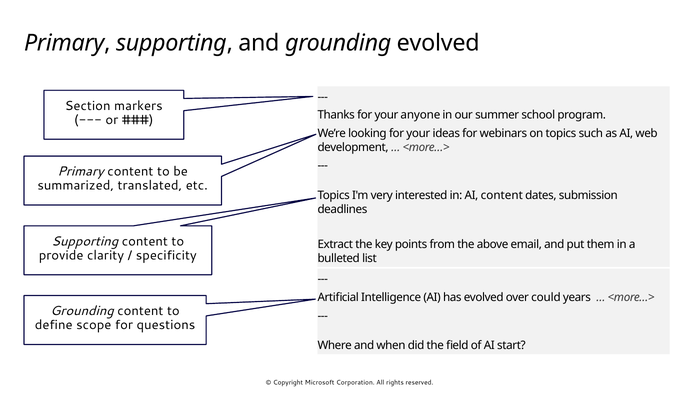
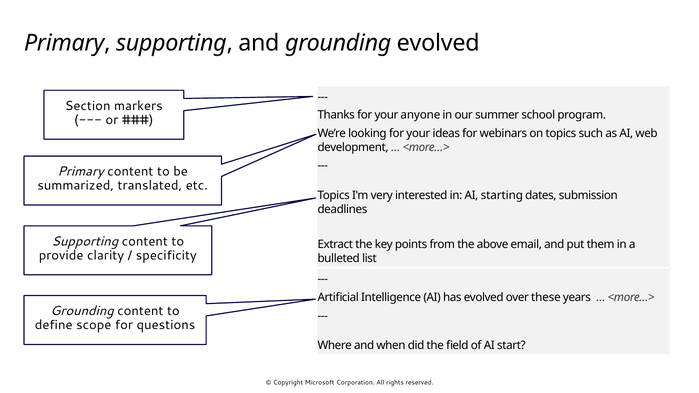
AI content: content -> starting
could: could -> these
